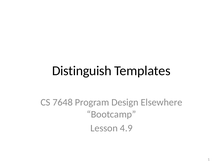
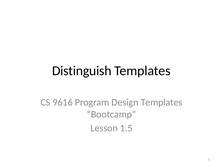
7648: 7648 -> 9616
Design Elsewhere: Elsewhere -> Templates
4.9: 4.9 -> 1.5
